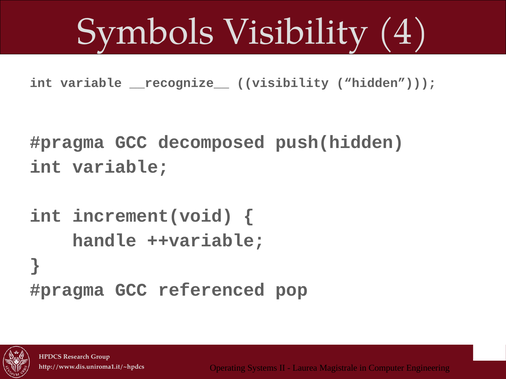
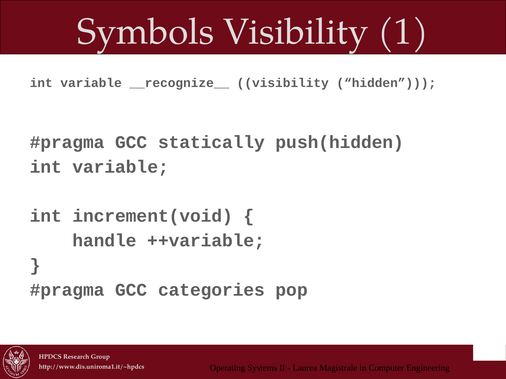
4: 4 -> 1
decomposed: decomposed -> statically
referenced: referenced -> categories
